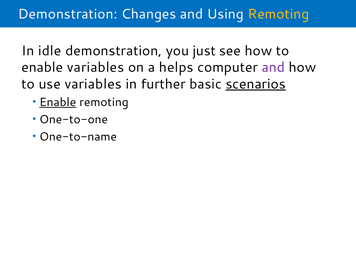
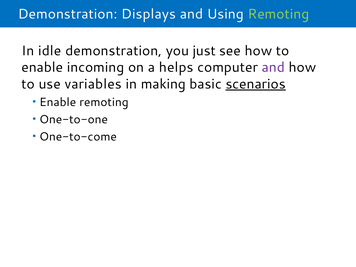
Changes: Changes -> Displays
Remoting at (278, 14) colour: yellow -> light green
enable variables: variables -> incoming
further: further -> making
Enable at (58, 102) underline: present -> none
One-to-name: One-to-name -> One-to-come
